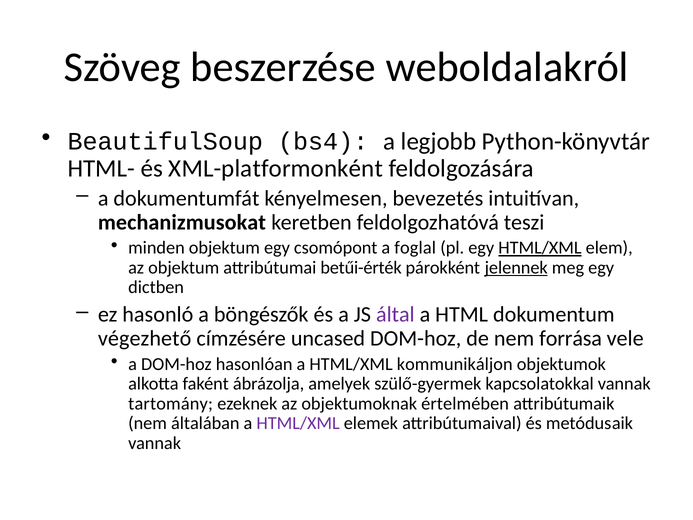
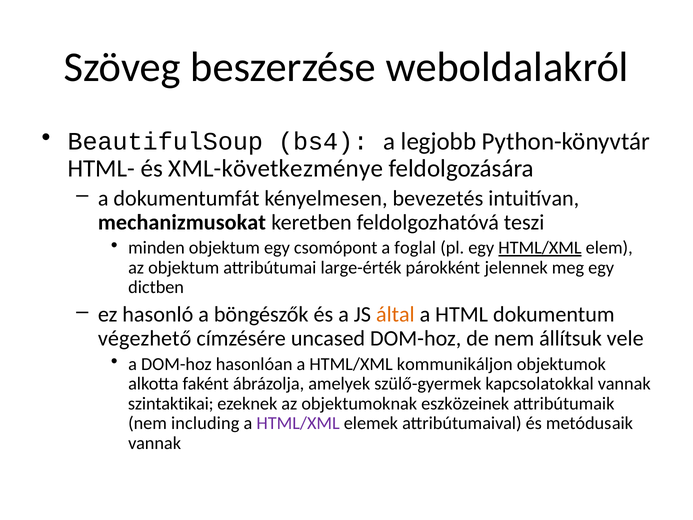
XML-platformonként: XML-platformonként -> XML-következménye
betűi-érték: betűi-érték -> large-érték
jelennek underline: present -> none
által colour: purple -> orange
forrása: forrása -> állítsuk
tartomány: tartomány -> szintaktikai
értelmében: értelmében -> eszközeinek
általában: általában -> including
